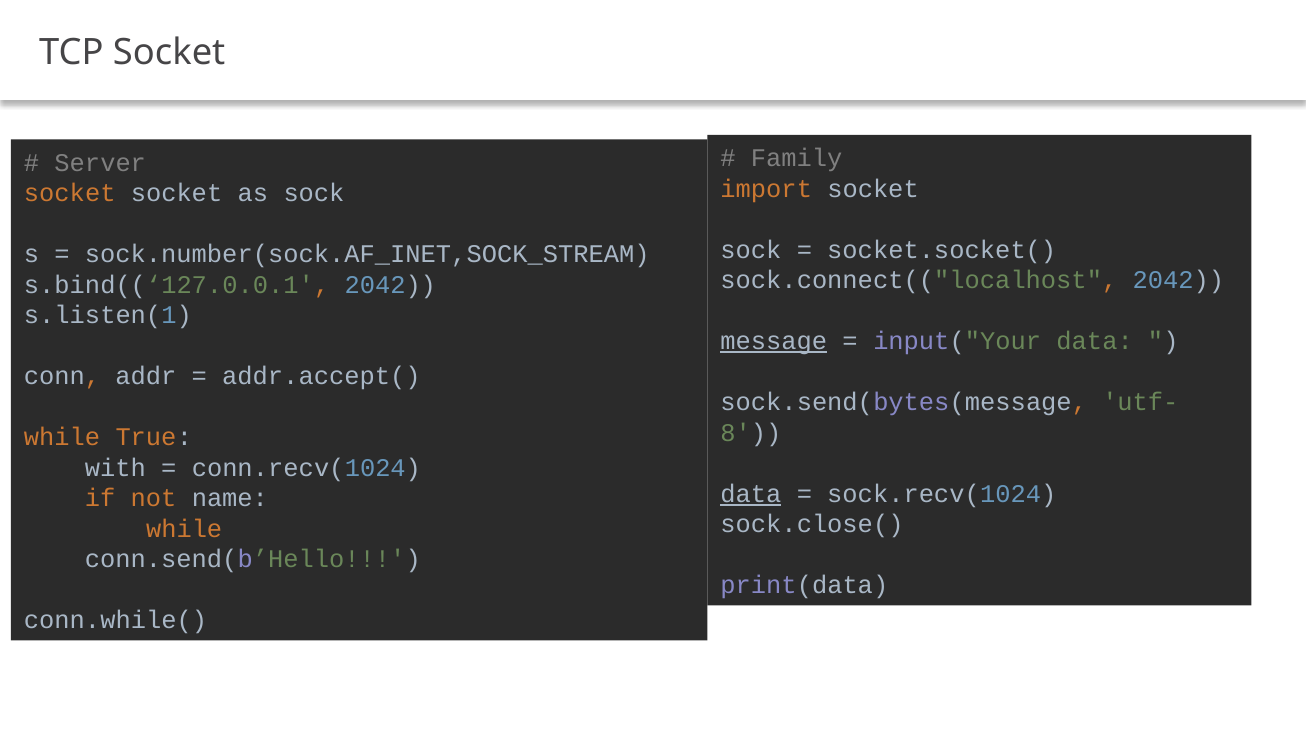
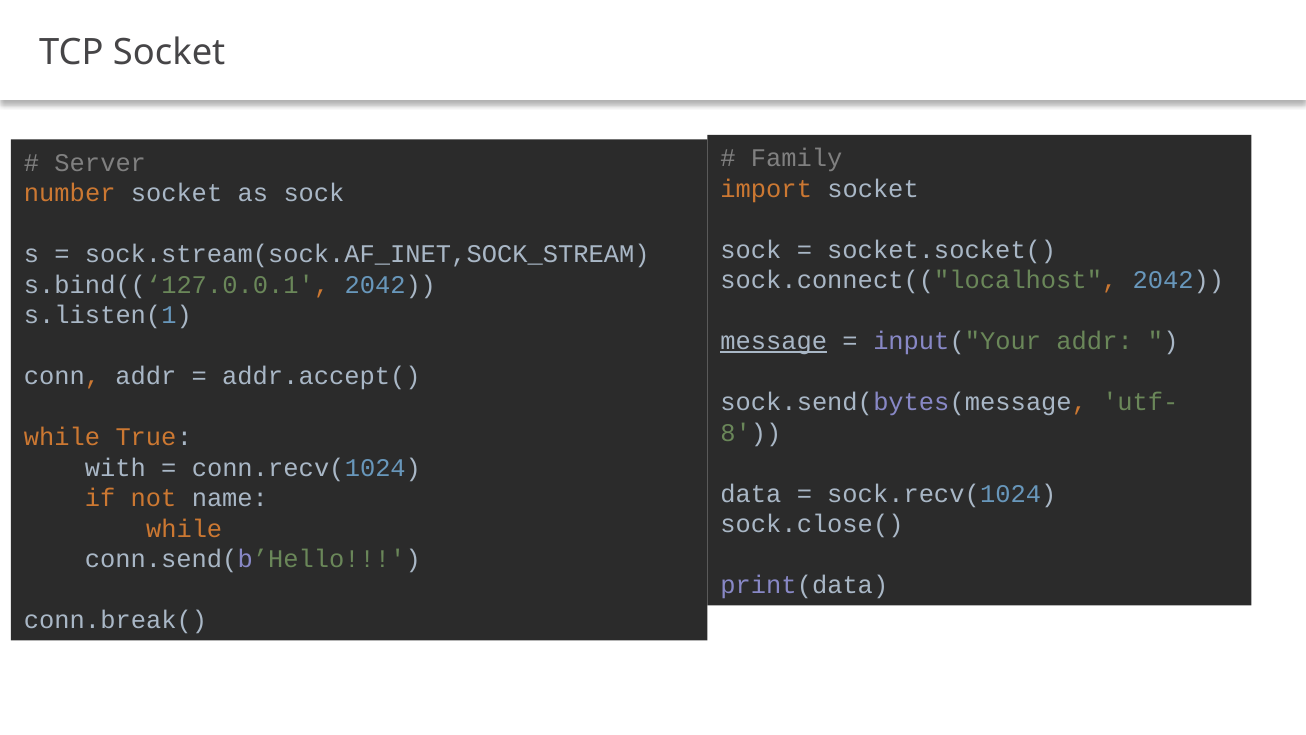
socket at (70, 193): socket -> number
sock.number(sock.AF_INET,SOCK_STREAM: sock.number(sock.AF_INET,SOCK_STREAM -> sock.stream(sock.AF_INET,SOCK_STREAM
input("Your data: data -> addr
data at (751, 494) underline: present -> none
conn.while(: conn.while( -> conn.break(
